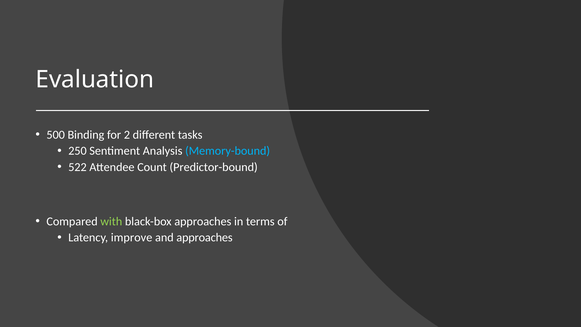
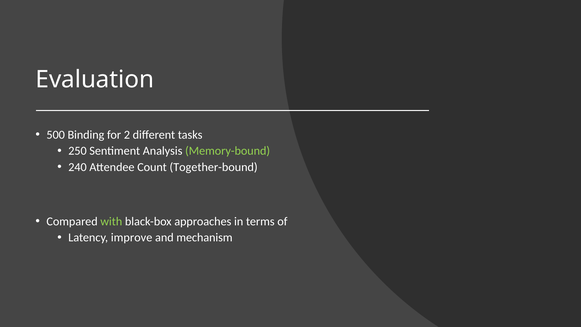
Memory-bound colour: light blue -> light green
522: 522 -> 240
Predictor-bound: Predictor-bound -> Together-bound
and approaches: approaches -> mechanism
